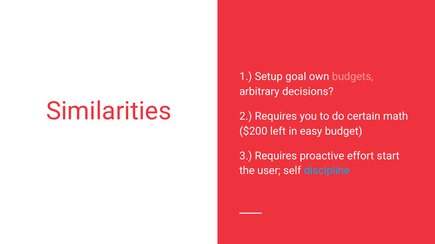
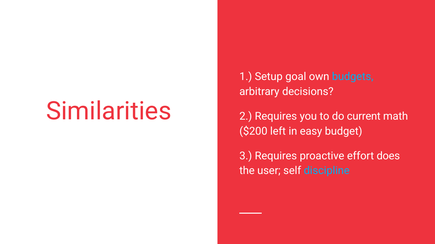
budgets colour: pink -> light blue
certain: certain -> current
start: start -> does
